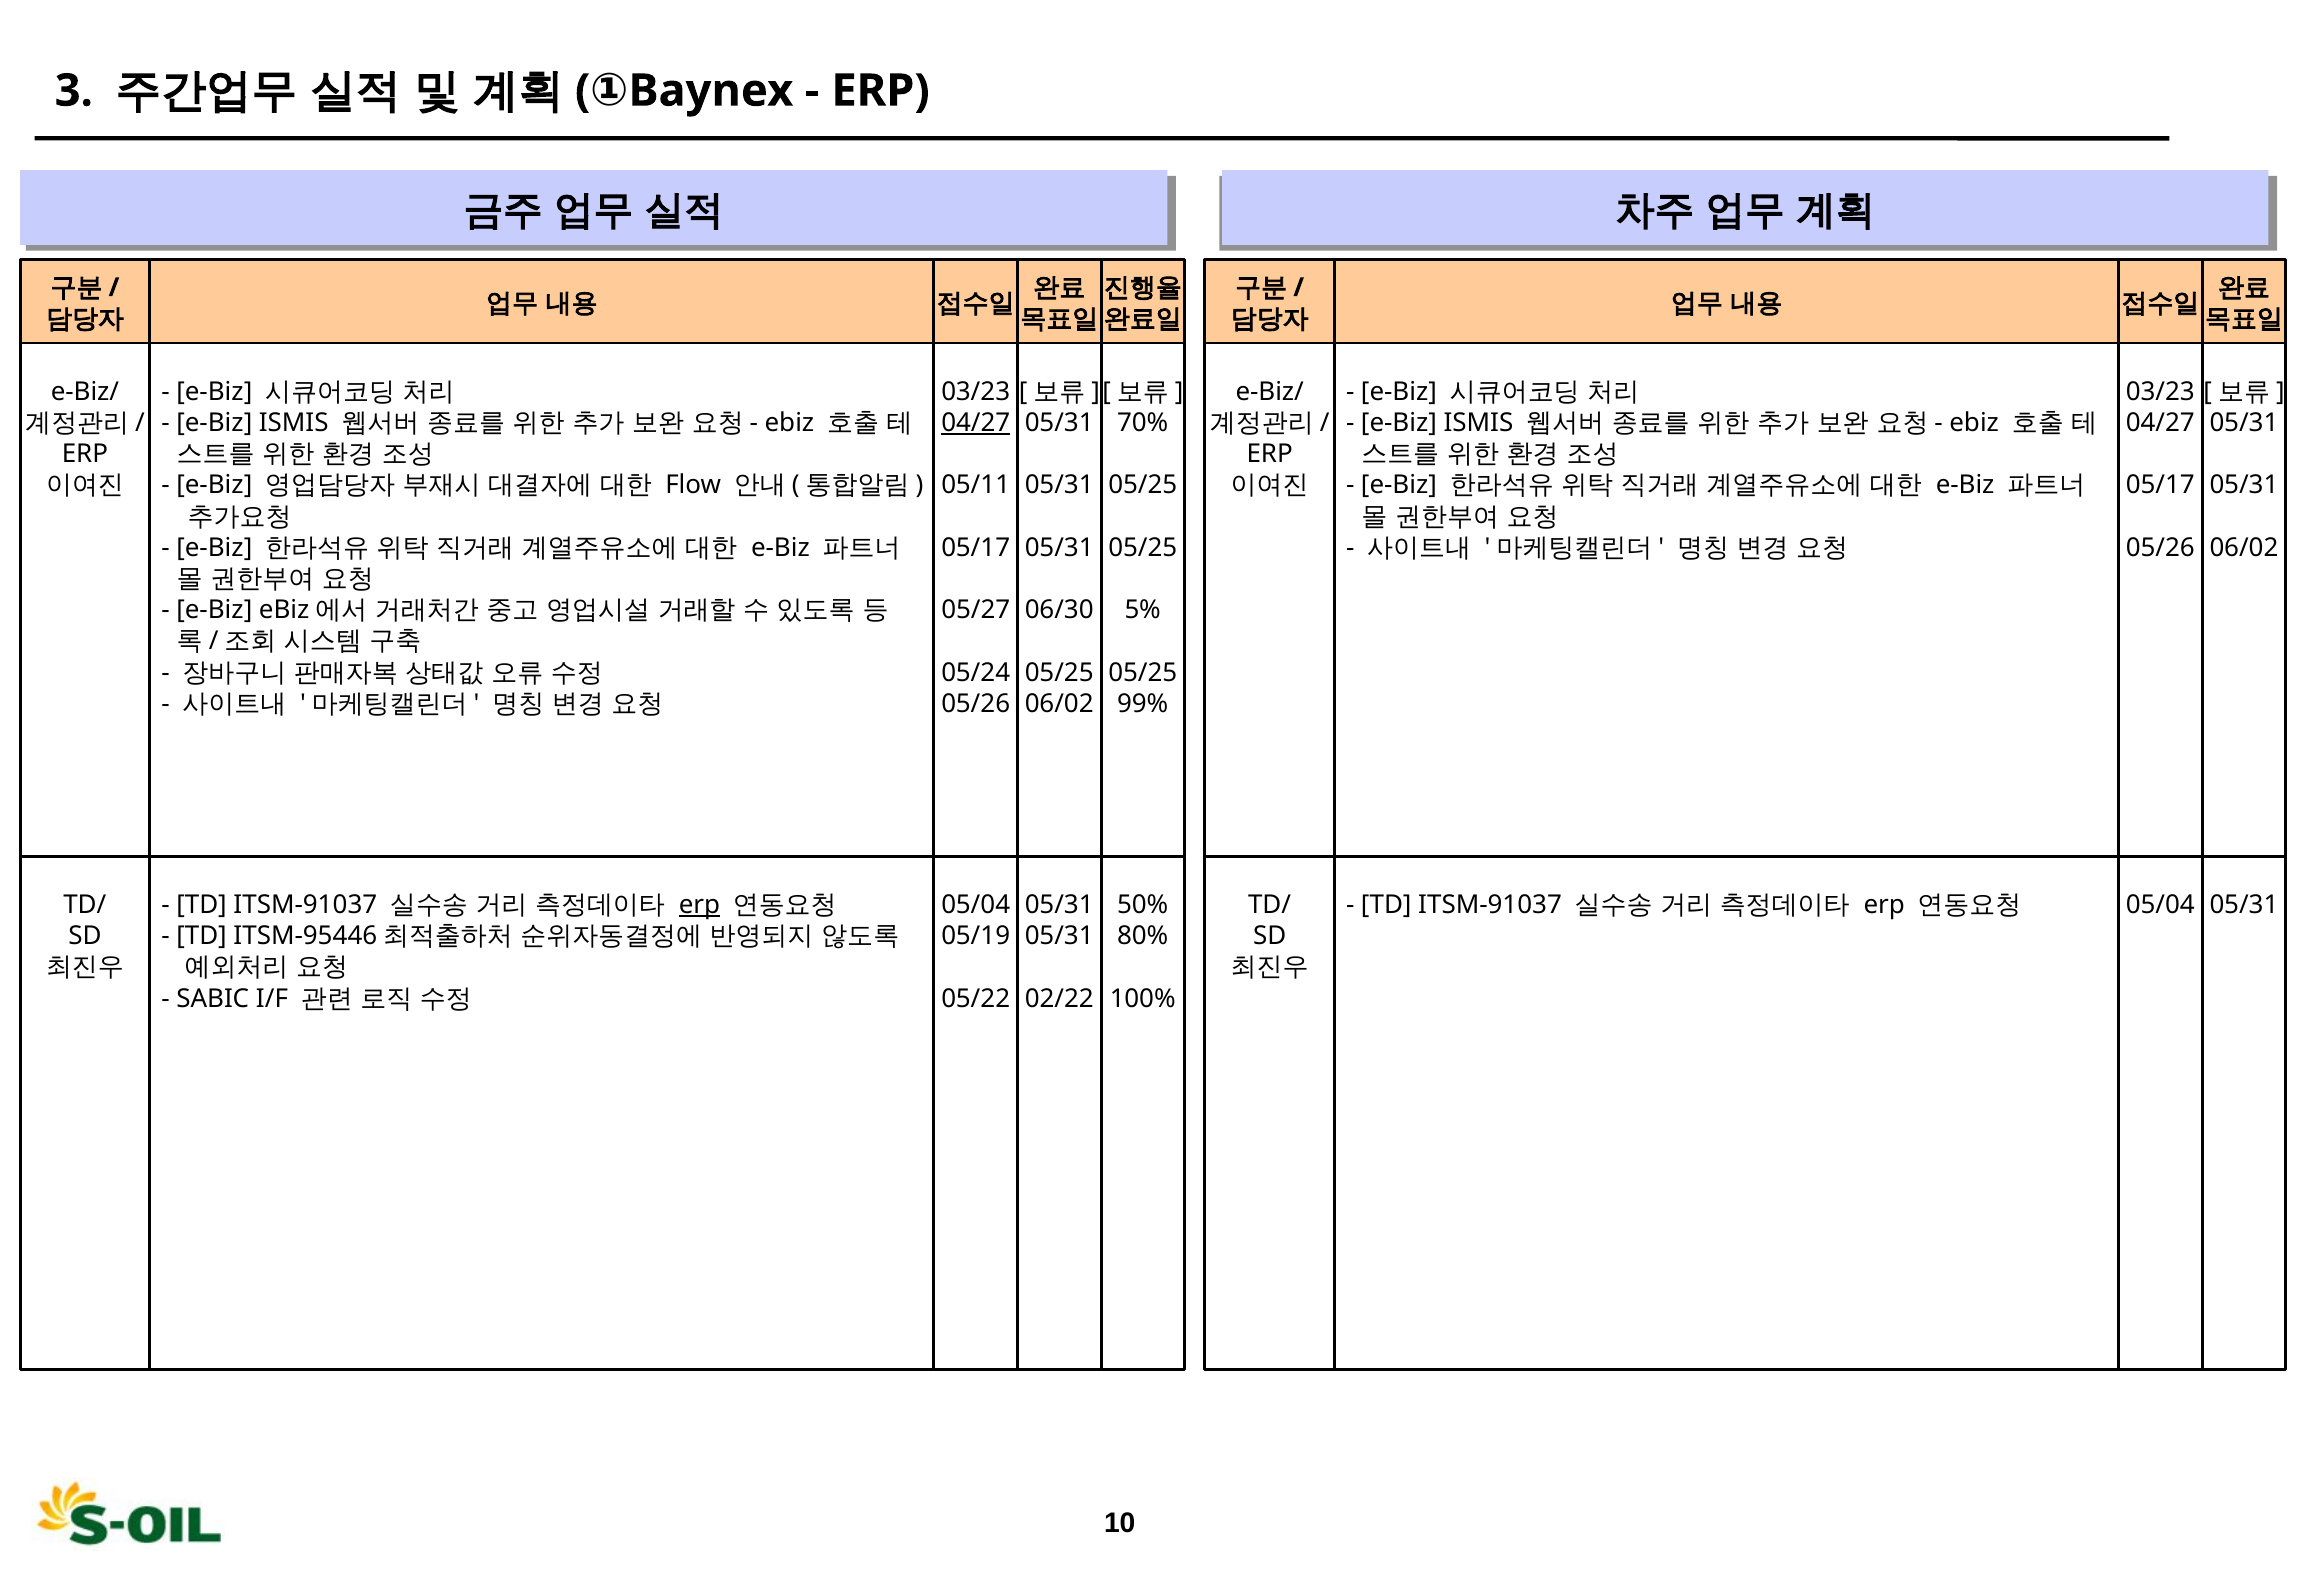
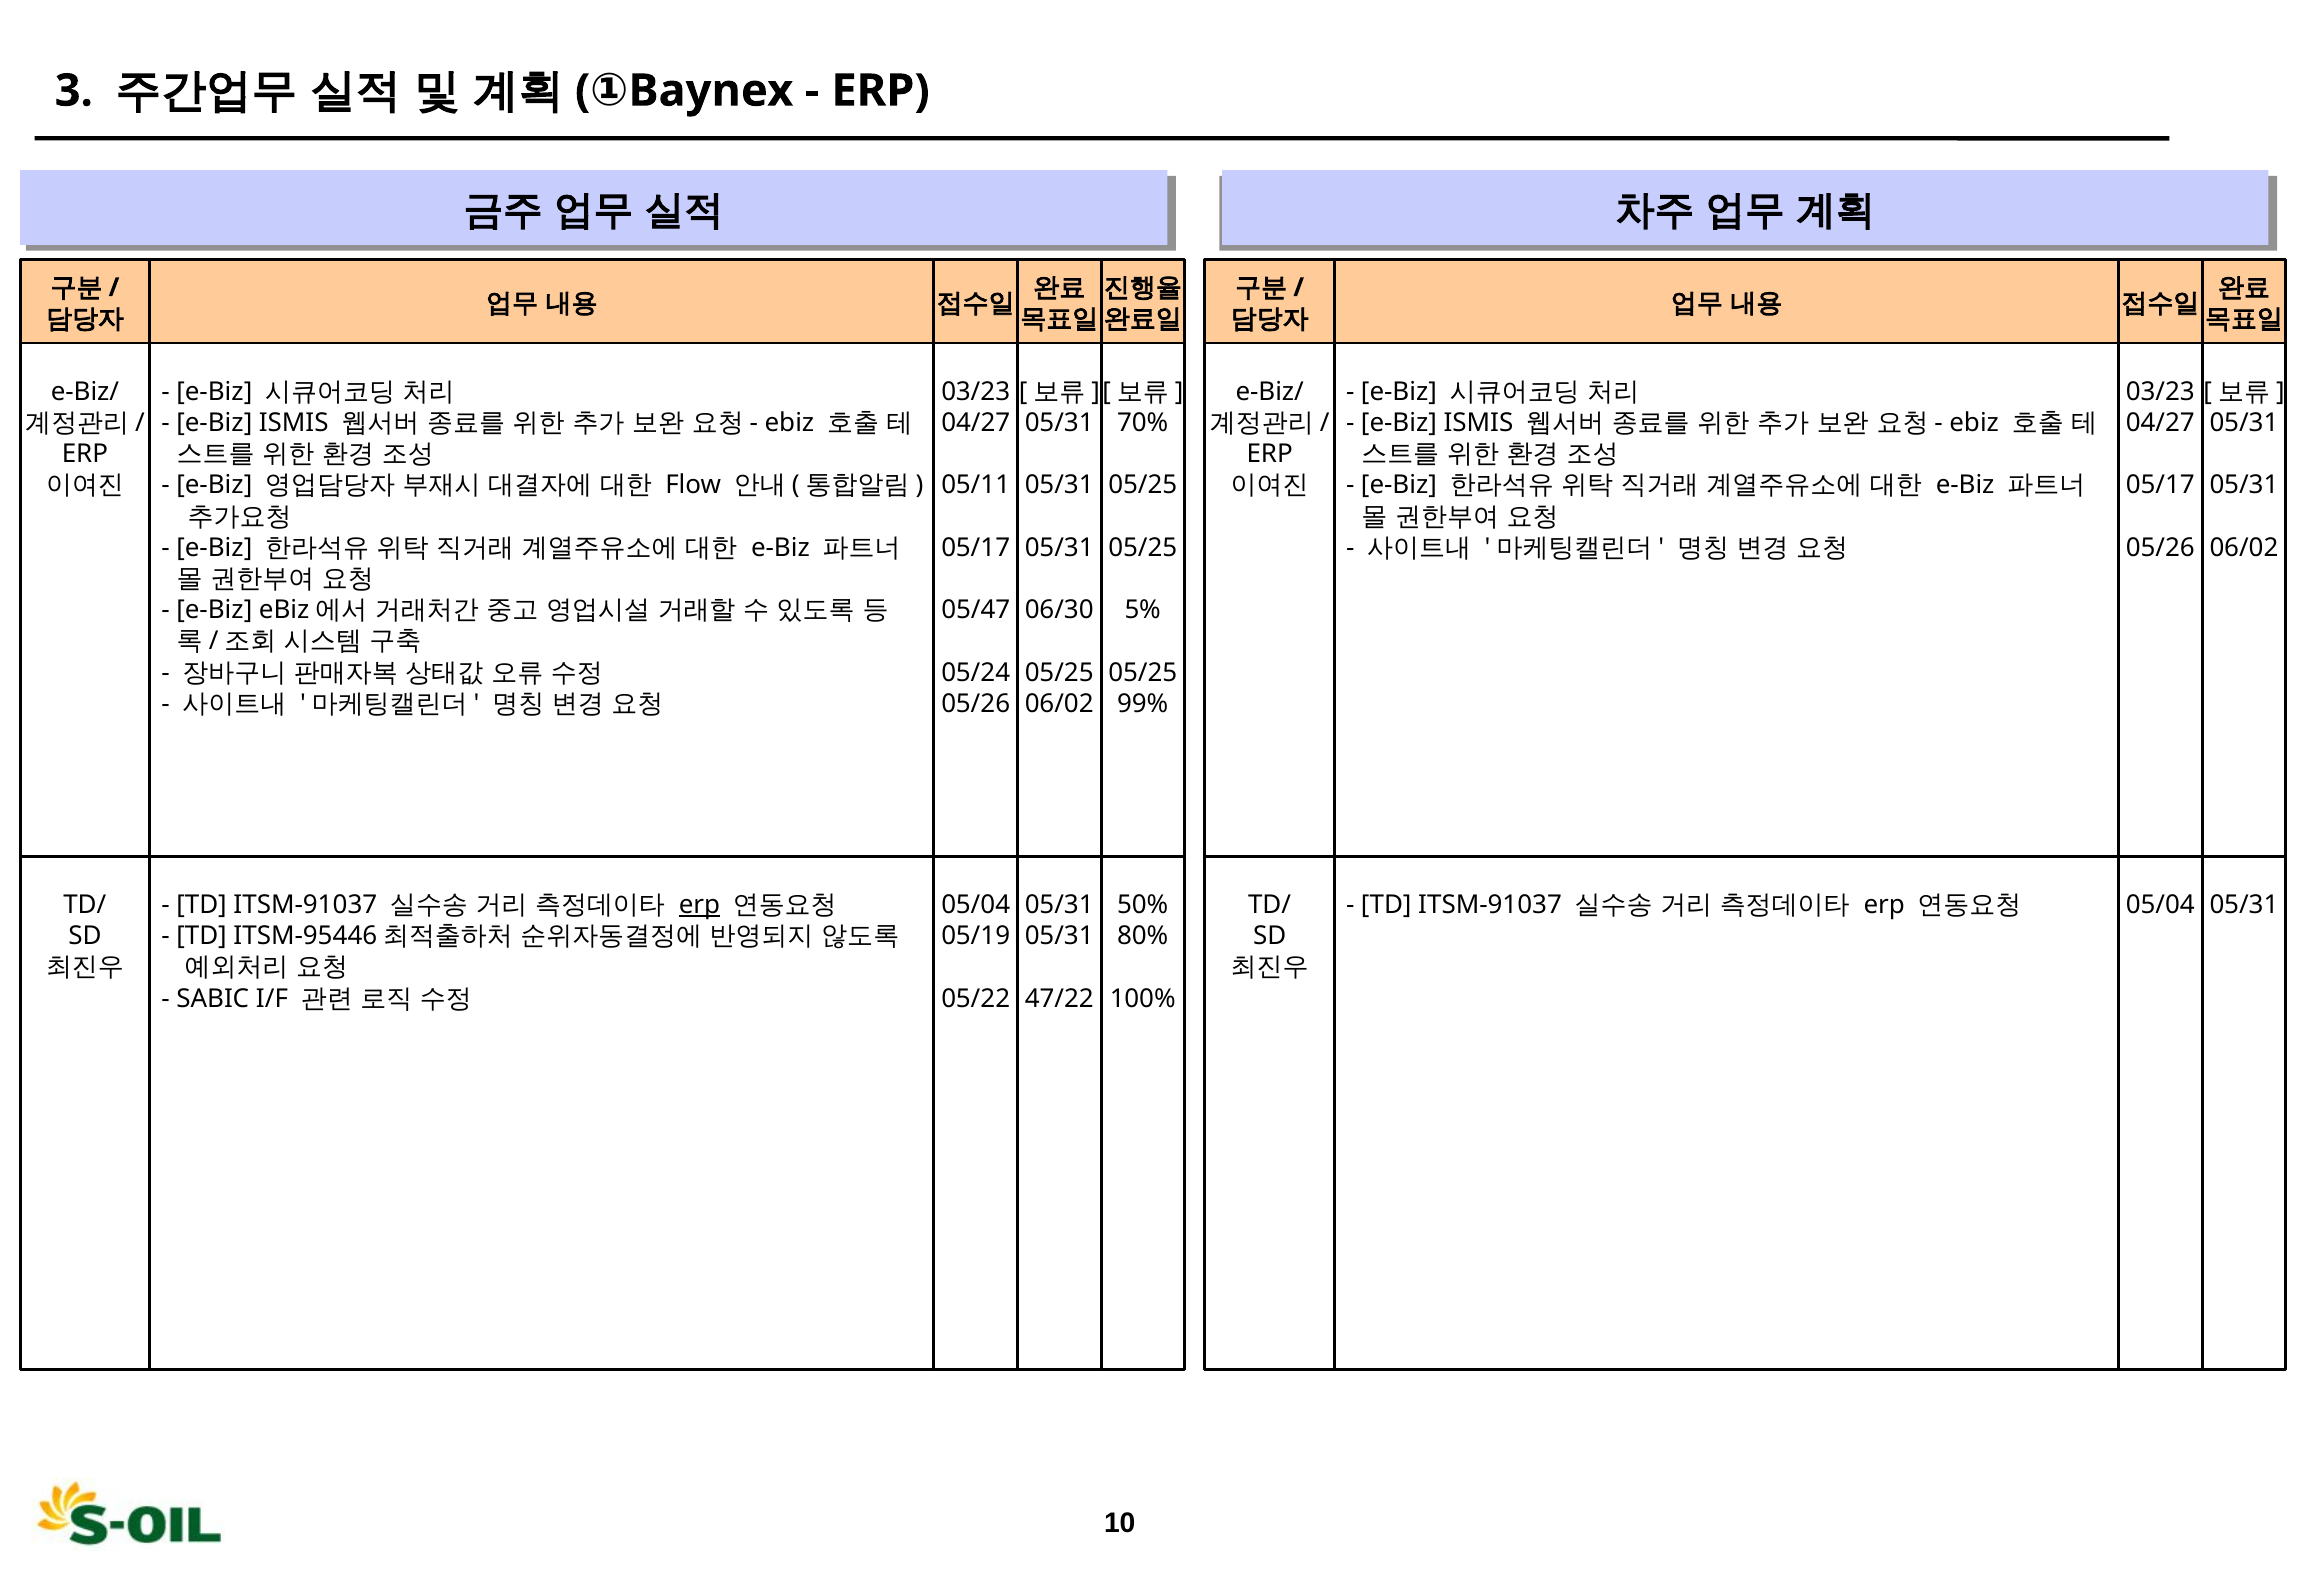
04/27 at (976, 423) underline: present -> none
05/27: 05/27 -> 05/47
02/22: 02/22 -> 47/22
